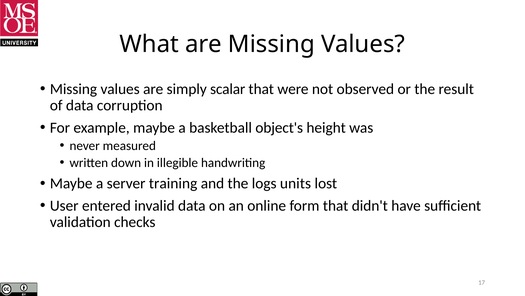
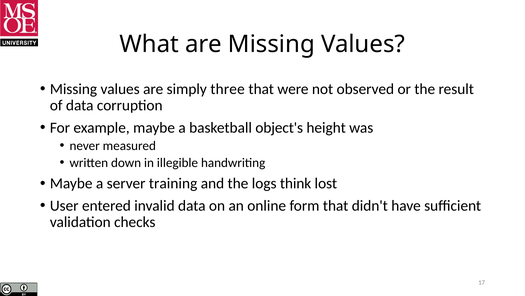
scalar: scalar -> three
units: units -> think
